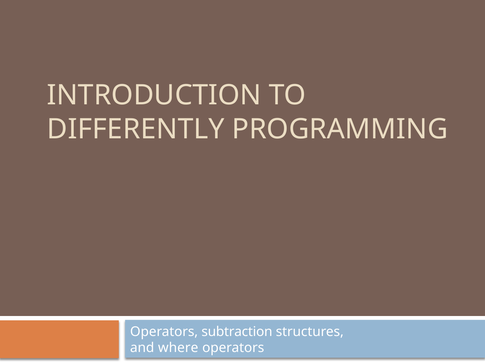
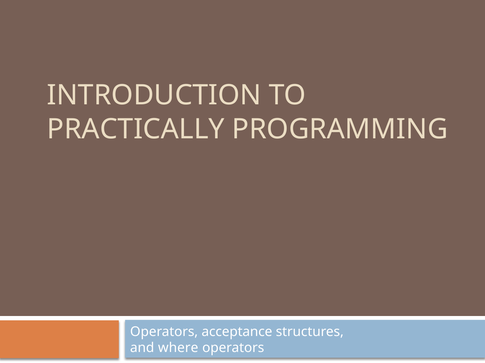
DIFFERENTLY: DIFFERENTLY -> PRACTICALLY
subtraction: subtraction -> acceptance
